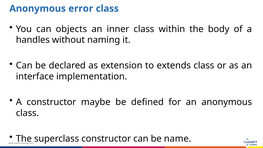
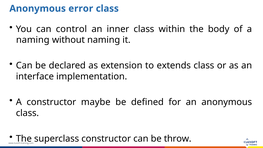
objects: objects -> control
handles at (33, 40): handles -> naming
name: name -> throw
